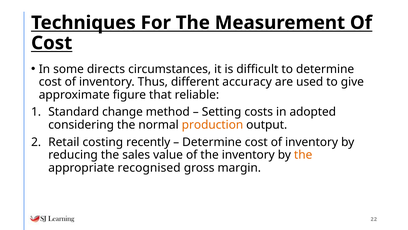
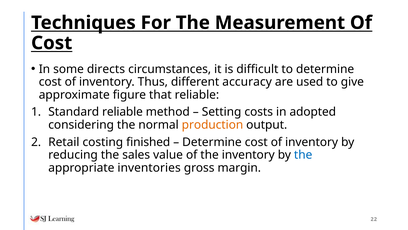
Standard change: change -> reliable
recently: recently -> finished
the at (303, 155) colour: orange -> blue
recognised: recognised -> inventories
